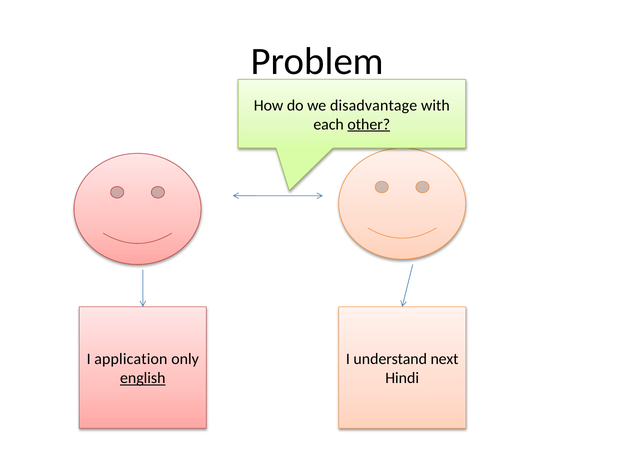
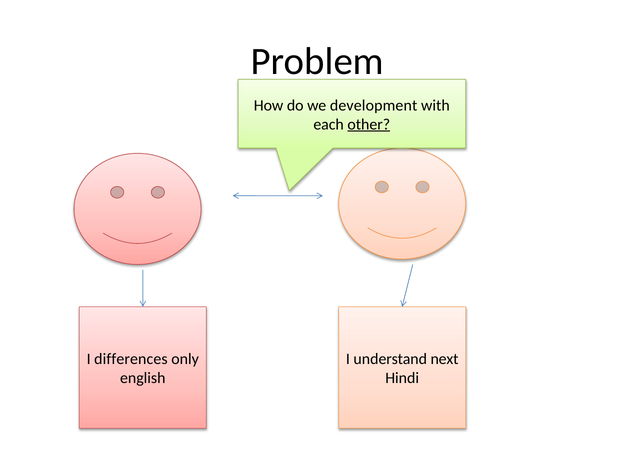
disadvantage: disadvantage -> development
application: application -> differences
english underline: present -> none
